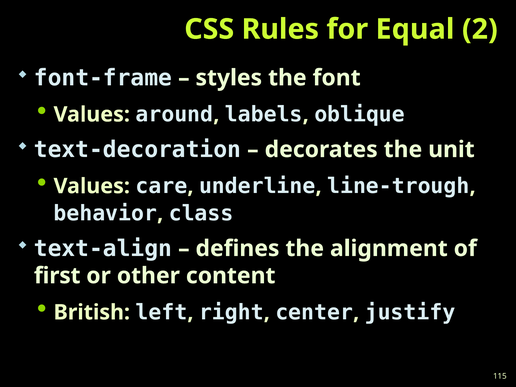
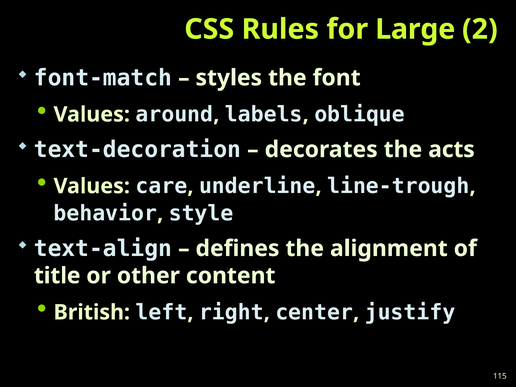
Equal: Equal -> Large
font-frame: font-frame -> font-match
unit: unit -> acts
class: class -> style
first: first -> title
